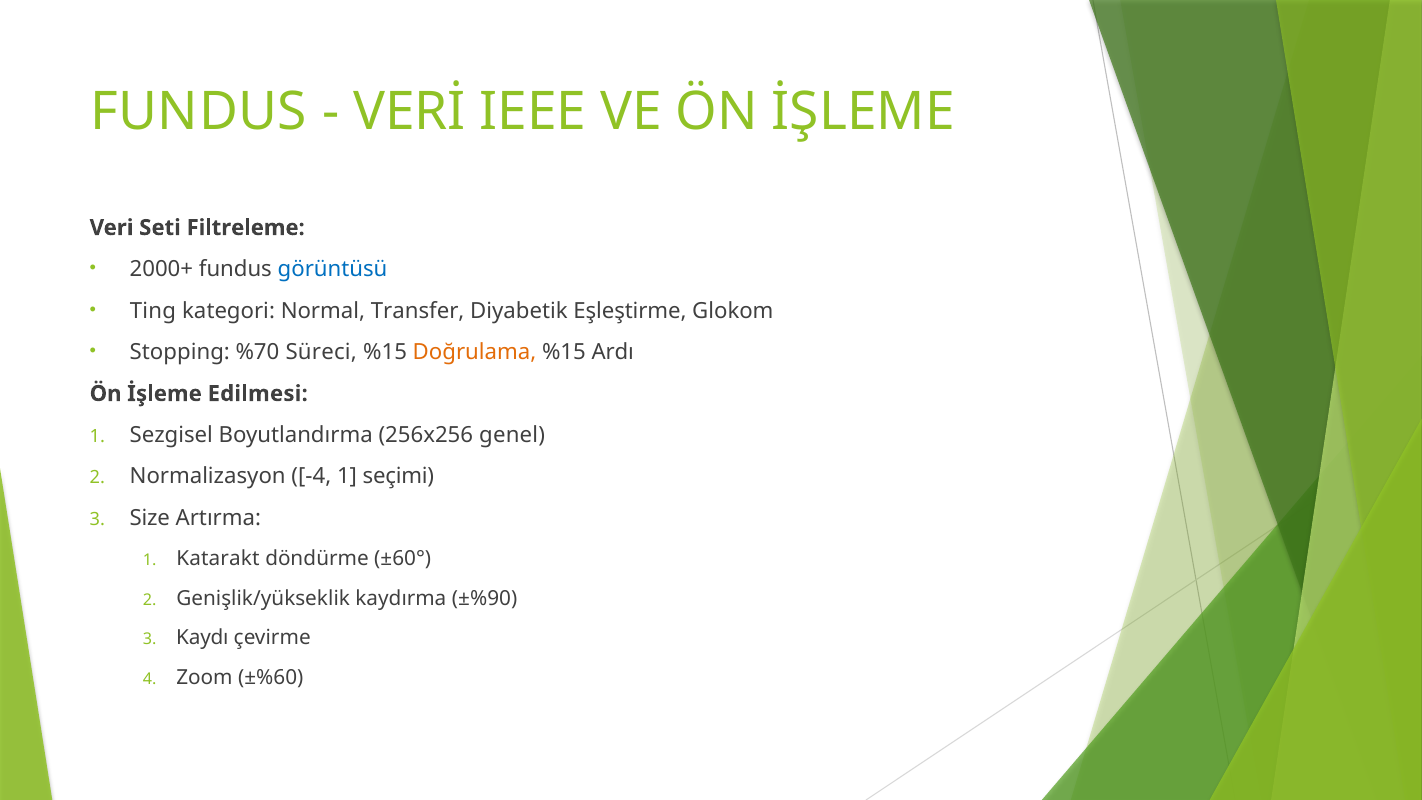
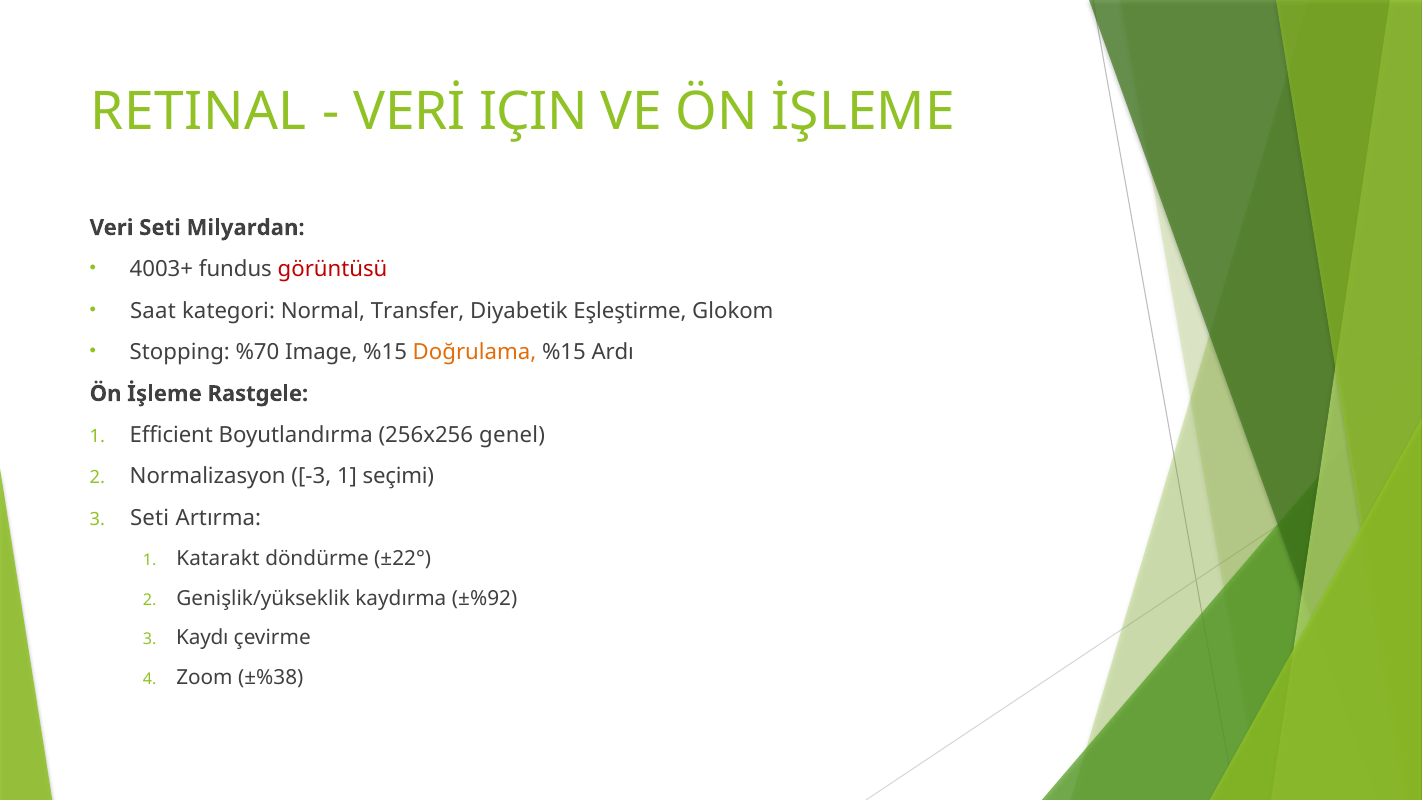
FUNDUS at (199, 112): FUNDUS -> RETINAL
IEEE: IEEE -> IÇIN
Filtreleme: Filtreleme -> Milyardan
2000+: 2000+ -> 4003+
görüntüsü colour: blue -> red
Ting: Ting -> Saat
Süreci: Süreci -> Image
Edilmesi: Edilmesi -> Rastgele
Sezgisel: Sezgisel -> Efficient
-4: -4 -> -3
Size at (150, 518): Size -> Seti
±60°: ±60° -> ±22°
±%90: ±%90 -> ±%92
±%60: ±%60 -> ±%38
